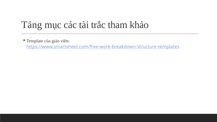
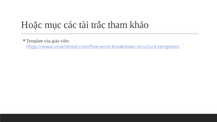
Tảng: Tảng -> Hoặc
